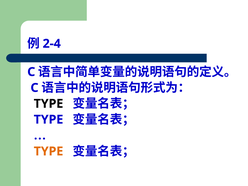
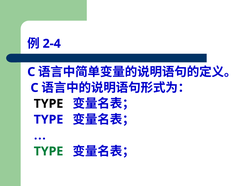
TYPE at (49, 151) colour: orange -> green
